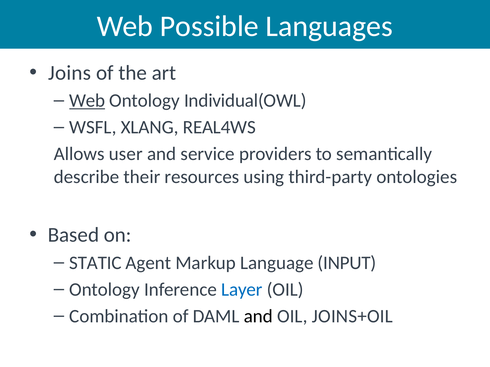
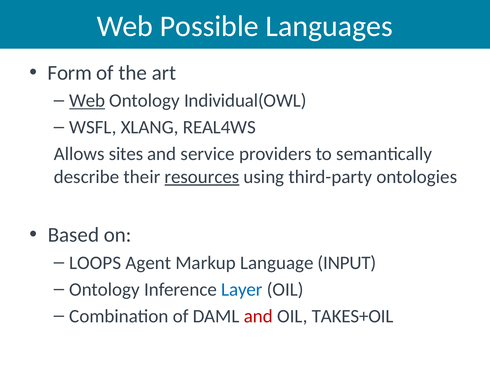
Joins: Joins -> Form
user: user -> sites
resources underline: none -> present
STATIC: STATIC -> LOOPS
and at (258, 317) colour: black -> red
JOINS+OIL: JOINS+OIL -> TAKES+OIL
